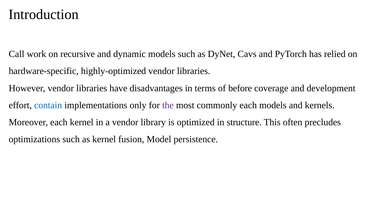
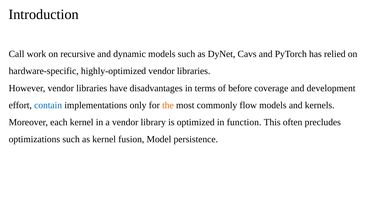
the colour: purple -> orange
commonly each: each -> flow
structure: structure -> function
